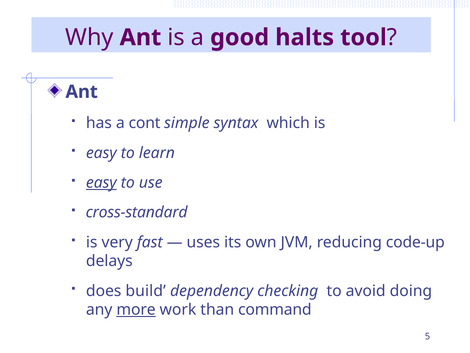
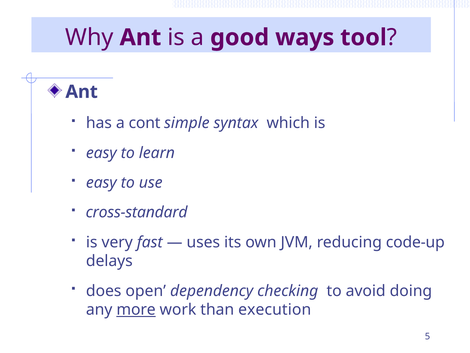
halts: halts -> ways
easy at (101, 182) underline: present -> none
build: build -> open
command: command -> execution
